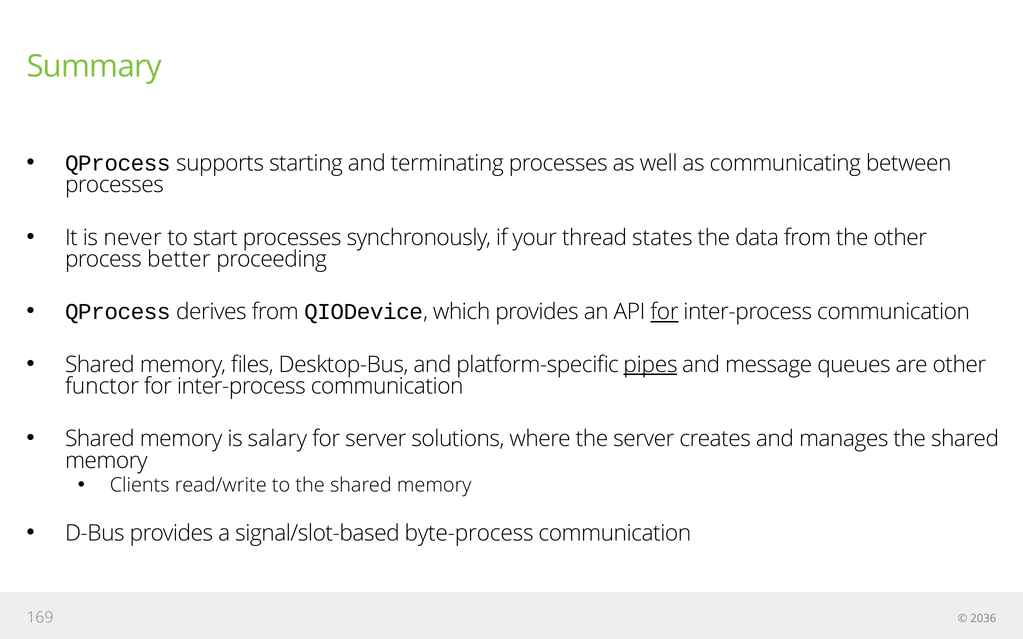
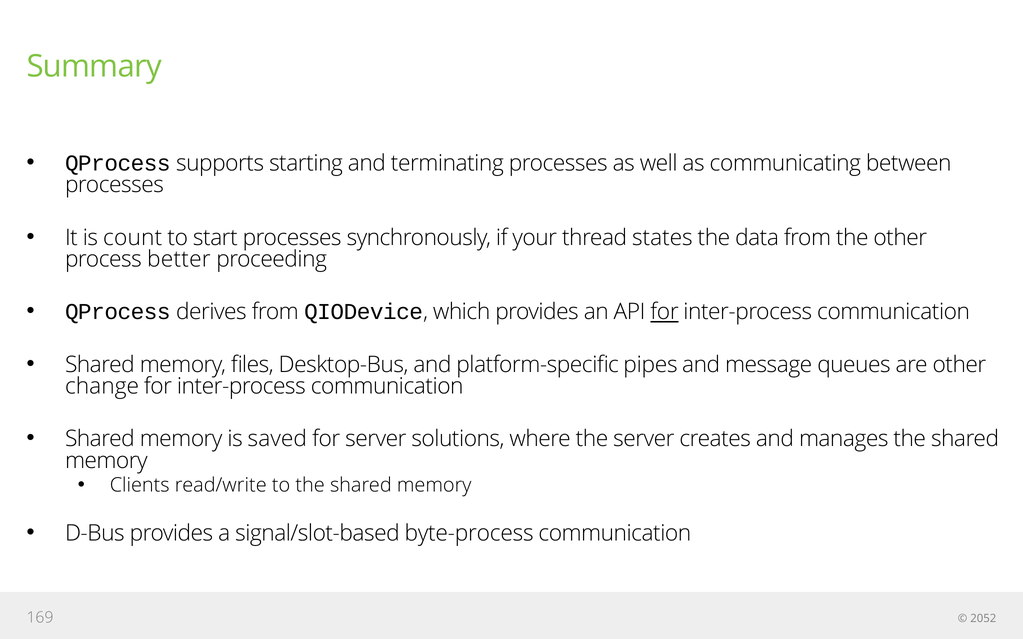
never: never -> count
pipes underline: present -> none
functor: functor -> change
salary: salary -> saved
2036: 2036 -> 2052
